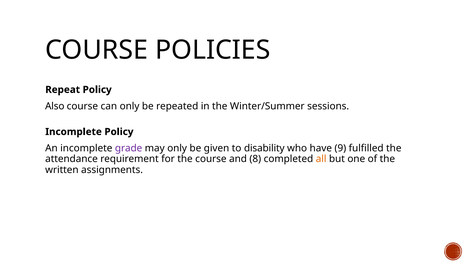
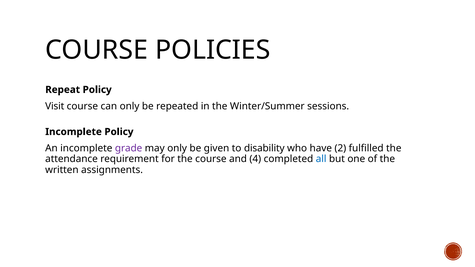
Also: Also -> Visit
9: 9 -> 2
8: 8 -> 4
all colour: orange -> blue
